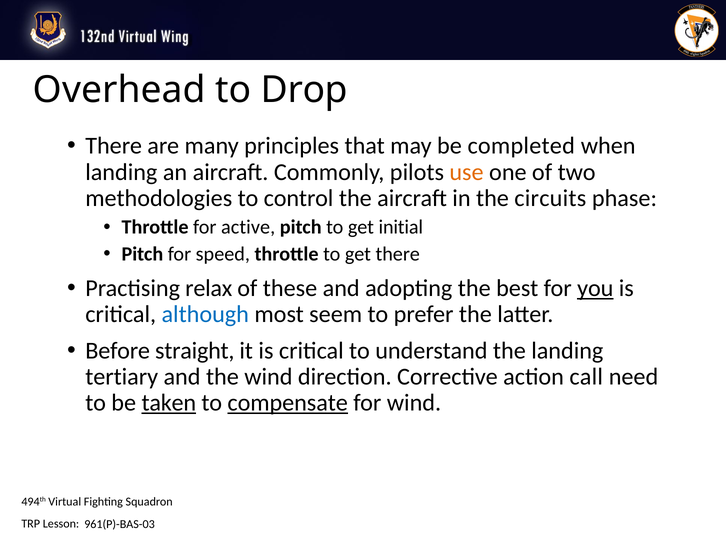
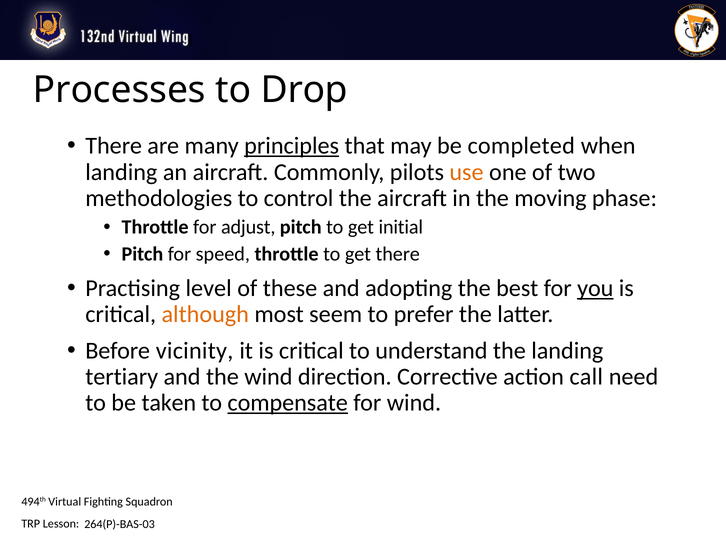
Overhead: Overhead -> Processes
principles underline: none -> present
circuits: circuits -> moving
active: active -> adjust
relax: relax -> level
although colour: blue -> orange
straight: straight -> vicinity
taken underline: present -> none
961(P)-BAS-03: 961(P)-BAS-03 -> 264(P)-BAS-03
